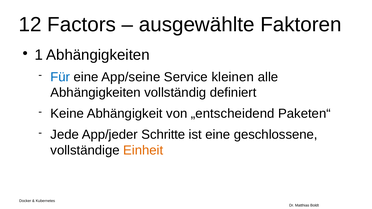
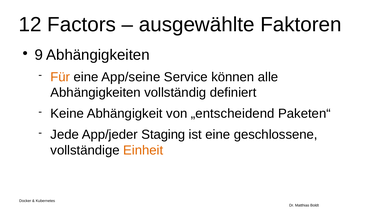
1: 1 -> 9
Für colour: blue -> orange
kleinen: kleinen -> können
Schritte: Schritte -> Staging
